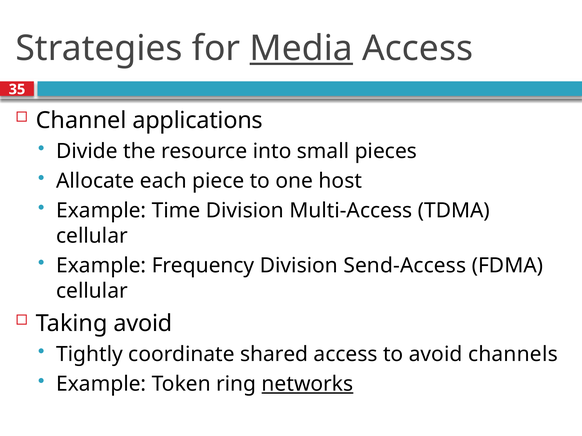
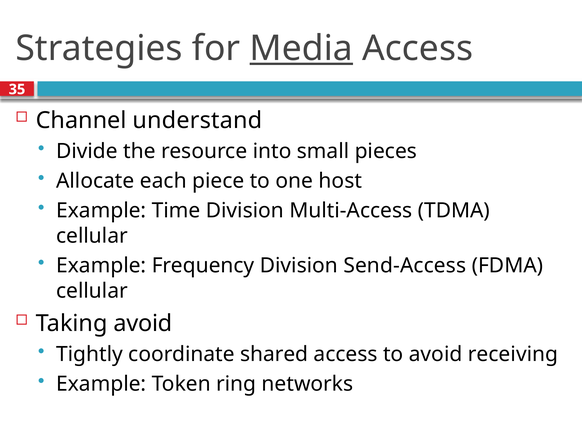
applications: applications -> understand
channels: channels -> receiving
networks underline: present -> none
